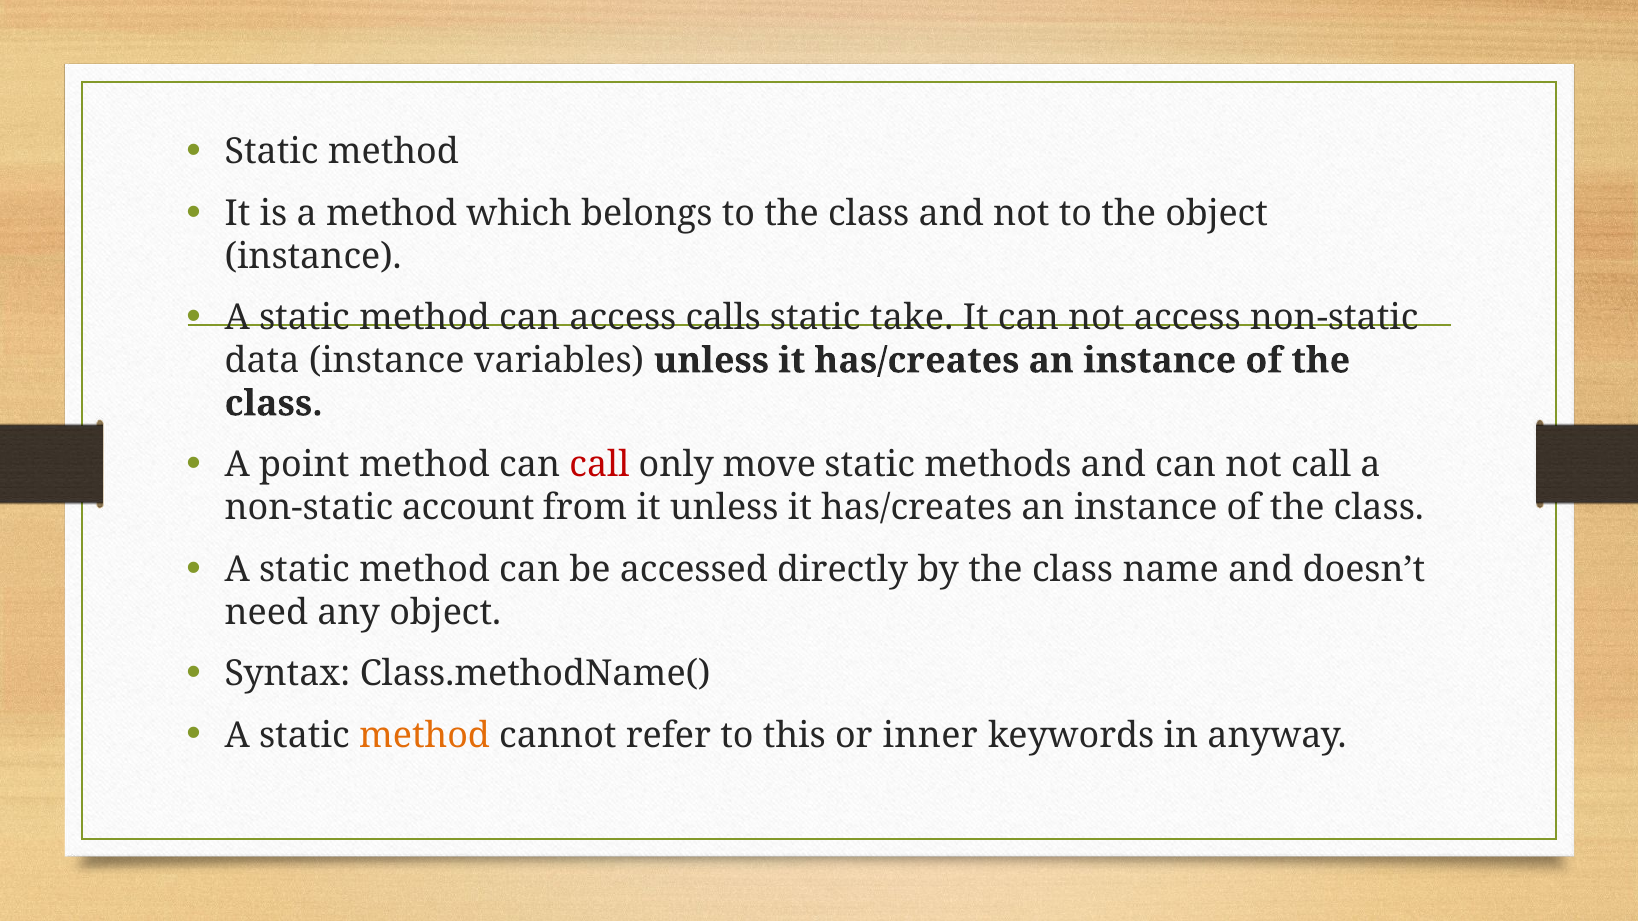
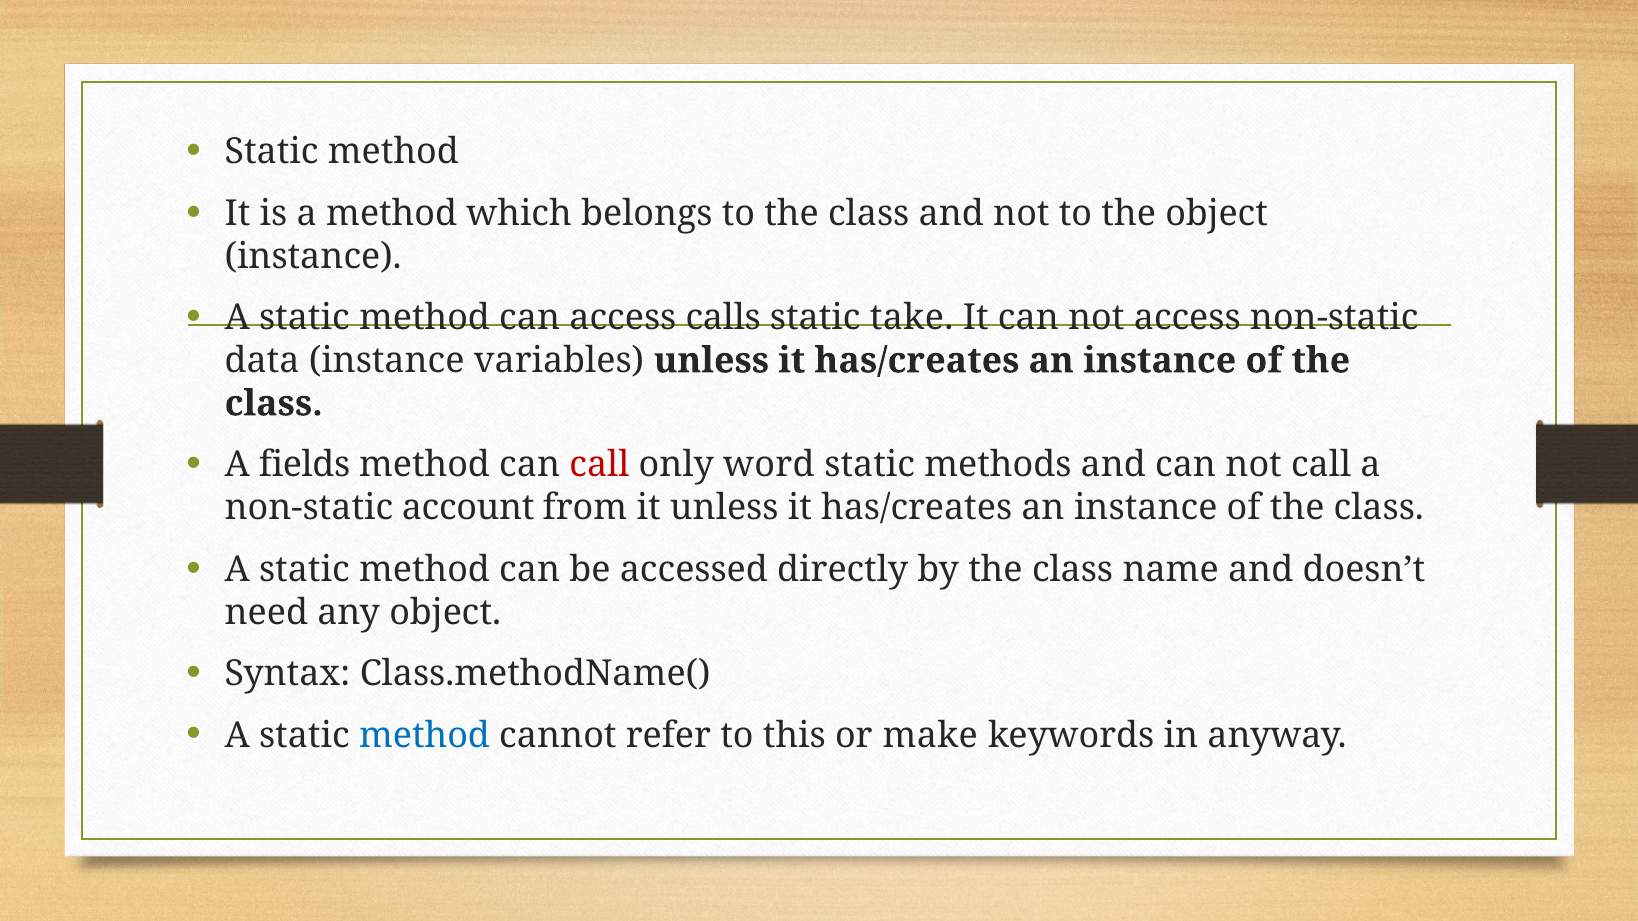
point: point -> fields
move: move -> word
method at (424, 735) colour: orange -> blue
inner: inner -> make
